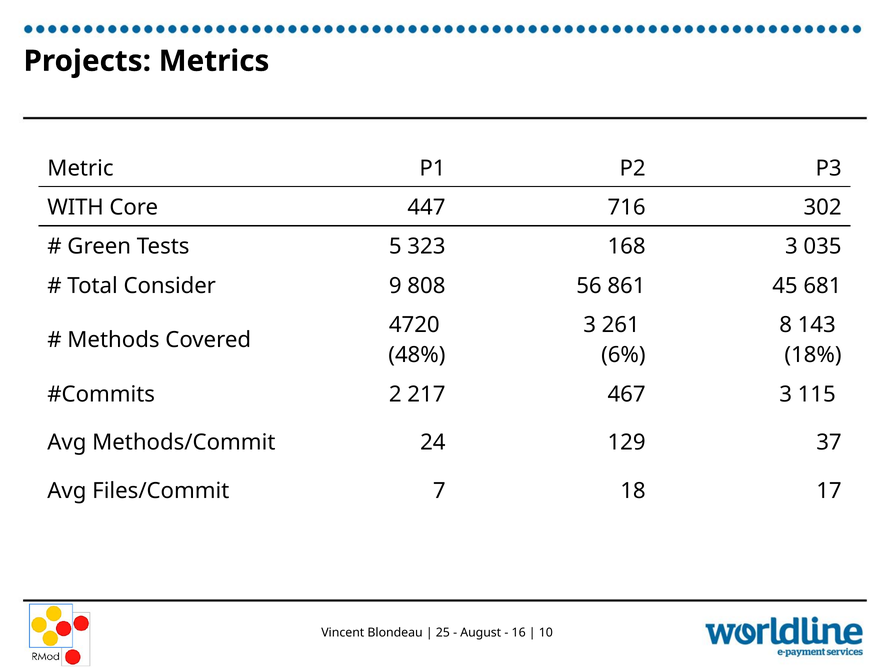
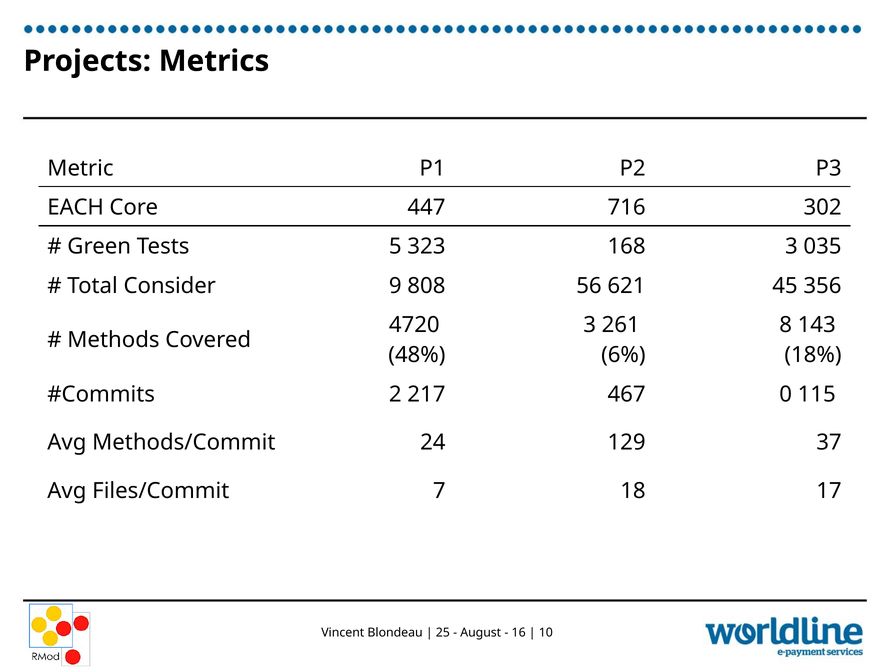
WITH: WITH -> EACH
861: 861 -> 621
681: 681 -> 356
467 3: 3 -> 0
